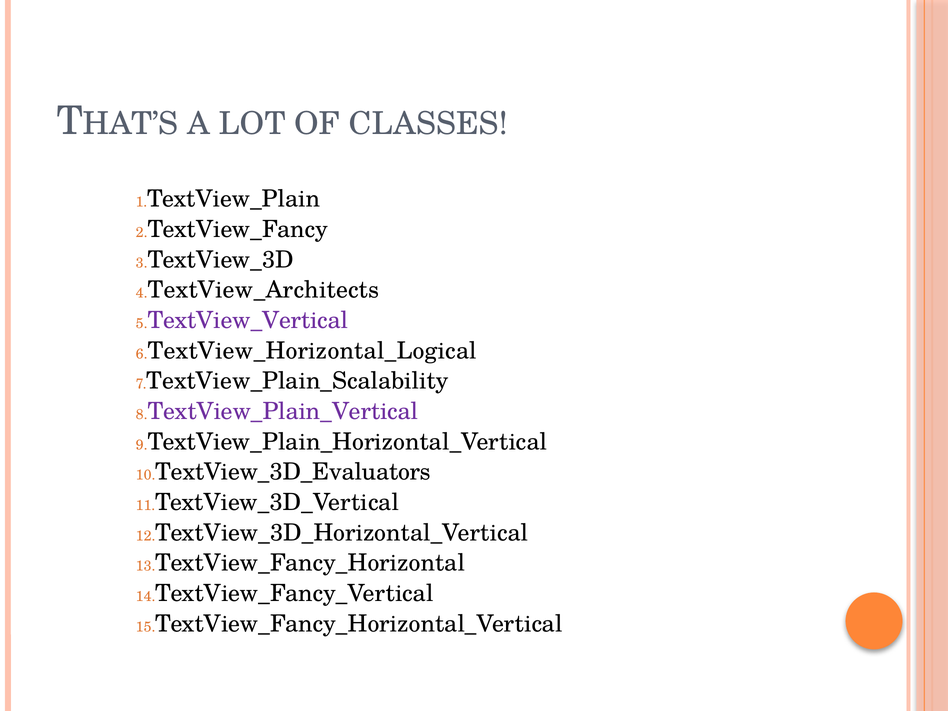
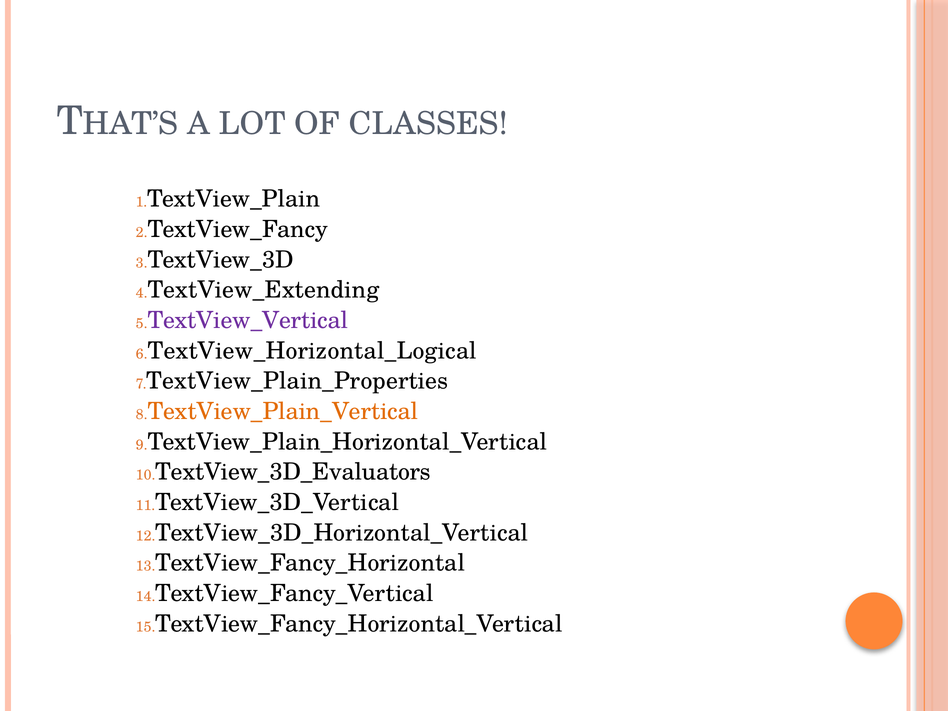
TextView_Architects: TextView_Architects -> TextView_Extending
TextView_Plain_Scalability: TextView_Plain_Scalability -> TextView_Plain_Properties
TextView_Plain_Vertical colour: purple -> orange
